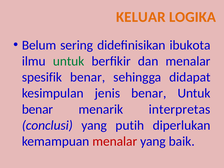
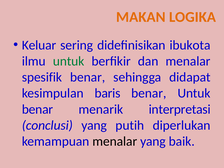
KELUAR: KELUAR -> MAKAN
Belum: Belum -> Keluar
jenis: jenis -> baris
interpretas: interpretas -> interpretasi
menalar at (115, 141) colour: red -> black
